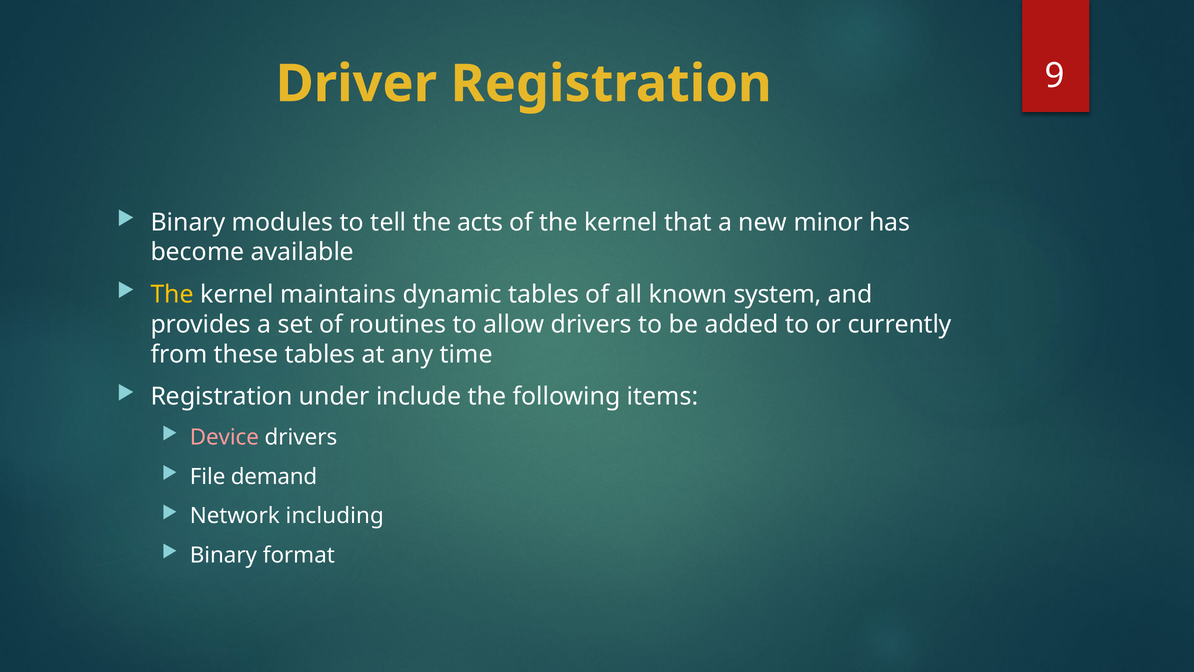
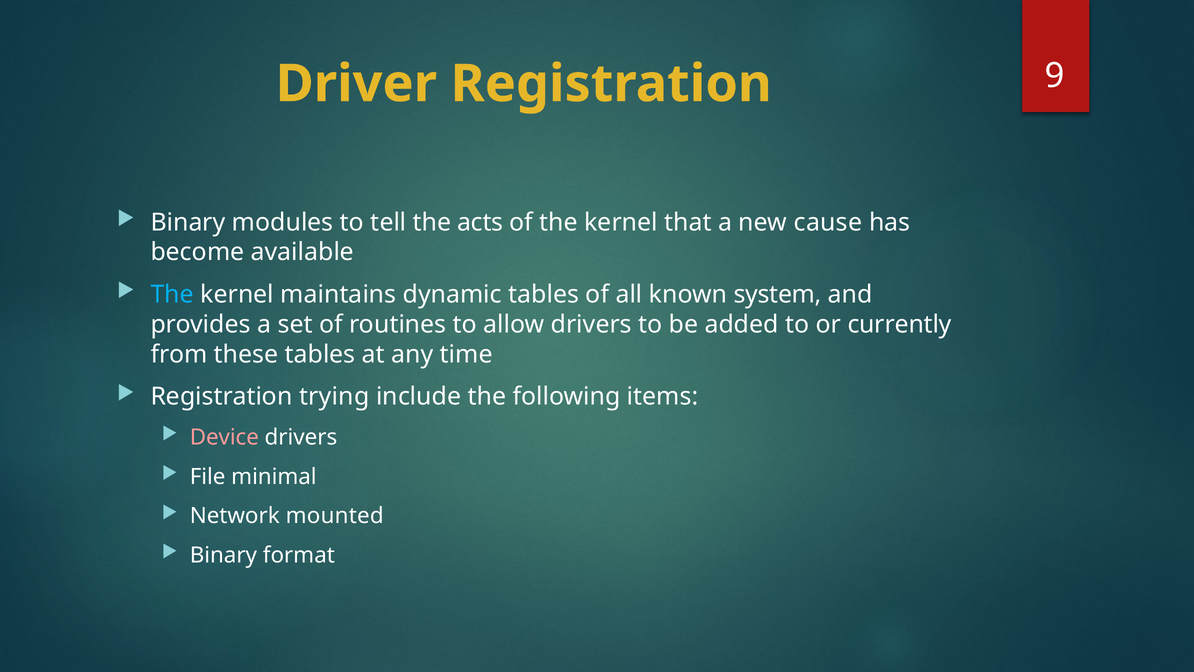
minor: minor -> cause
The at (172, 294) colour: yellow -> light blue
under: under -> trying
demand: demand -> minimal
including: including -> mounted
